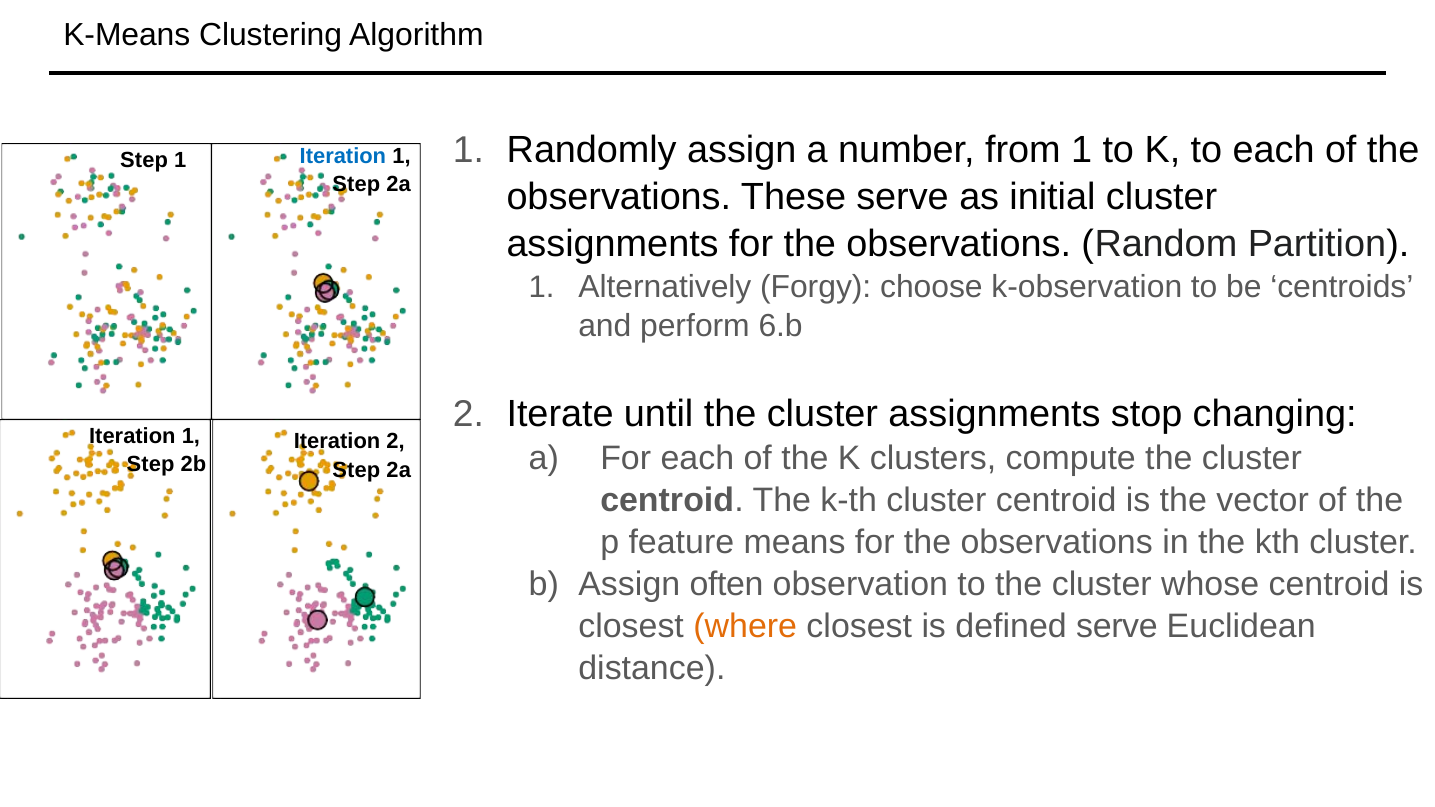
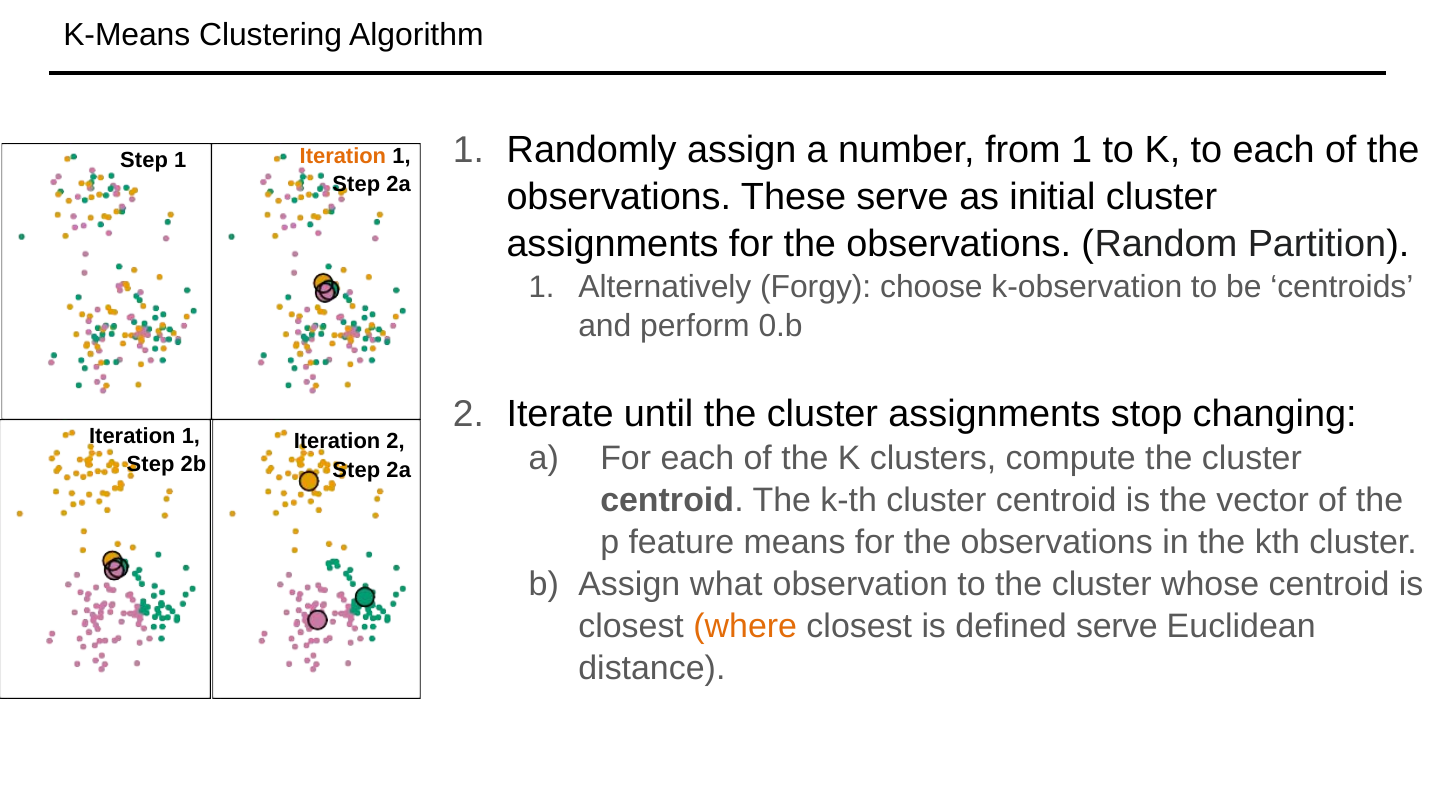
Iteration at (343, 156) colour: blue -> orange
6.b: 6.b -> 0.b
often: often -> what
